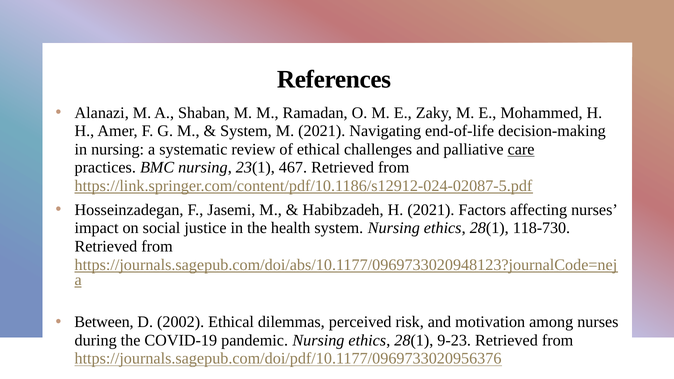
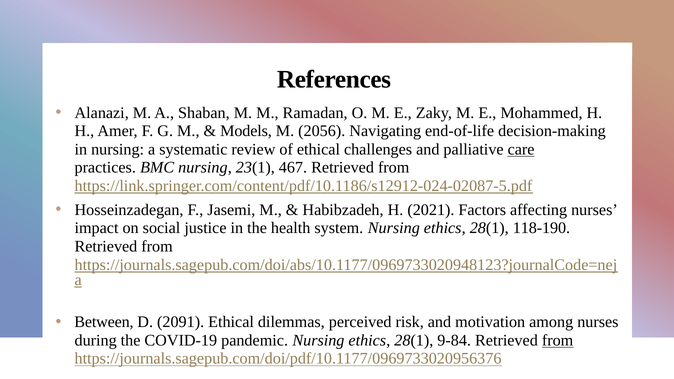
System at (246, 131): System -> Models
M 2021: 2021 -> 2056
118-730: 118-730 -> 118-190
2002: 2002 -> 2091
9-23: 9-23 -> 9-84
from at (558, 340) underline: none -> present
